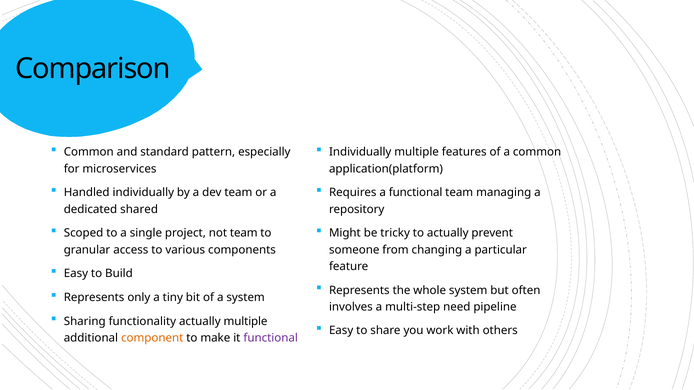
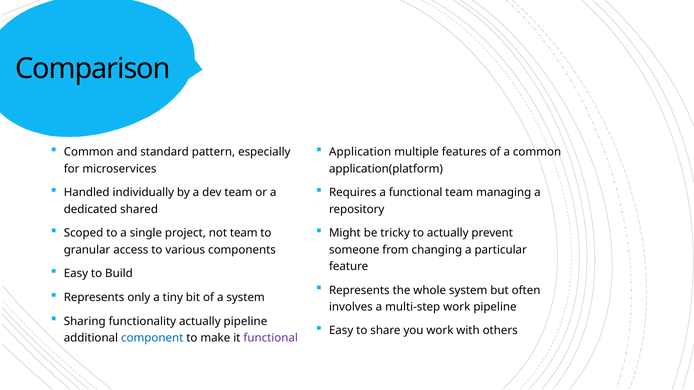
Individually at (360, 152): Individually -> Application
multi-step need: need -> work
actually multiple: multiple -> pipeline
component colour: orange -> blue
